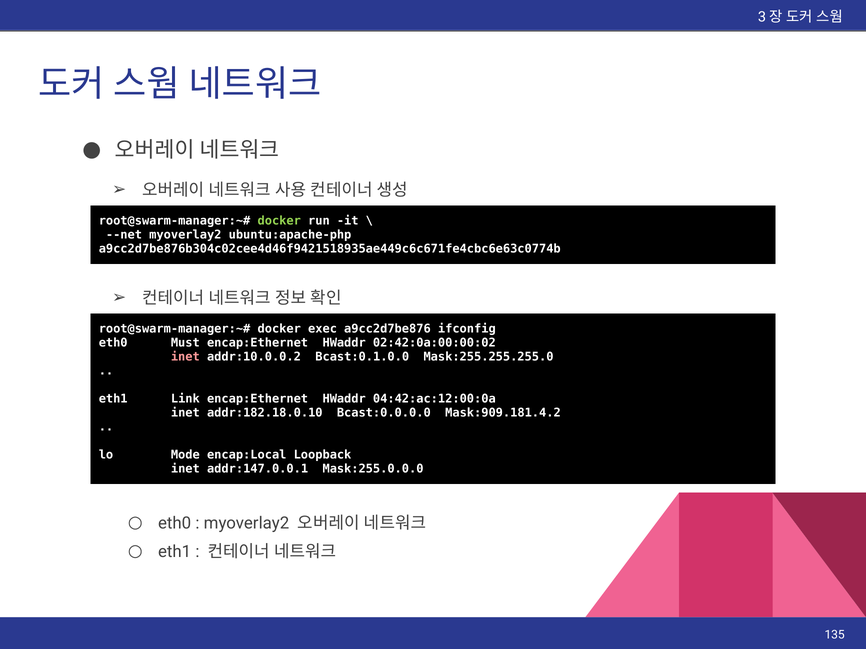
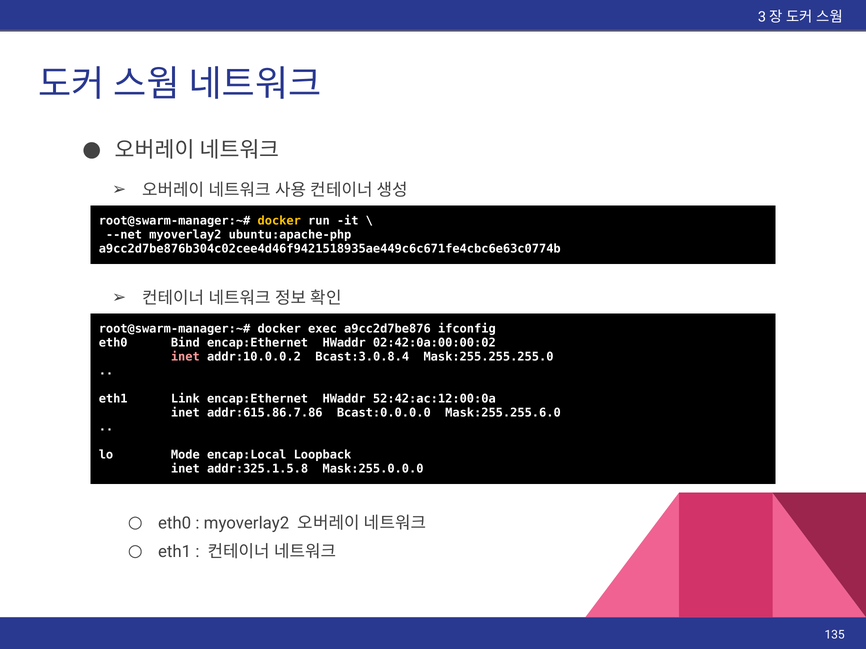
docker at (279, 221) colour: light green -> yellow
Must: Must -> Bind
Bcast:0.1.0.0: Bcast:0.1.0.0 -> Bcast:3.0.8.4
04:42:ac:12:00:0a: 04:42:ac:12:00:0a -> 52:42:ac:12:00:0a
addr:182.18.0.10: addr:182.18.0.10 -> addr:615.86.7.86
Mask:909.181.4.2: Mask:909.181.4.2 -> Mask:255.255.6.0
addr:147.0.0.1: addr:147.0.0.1 -> addr:325.1.5.8
